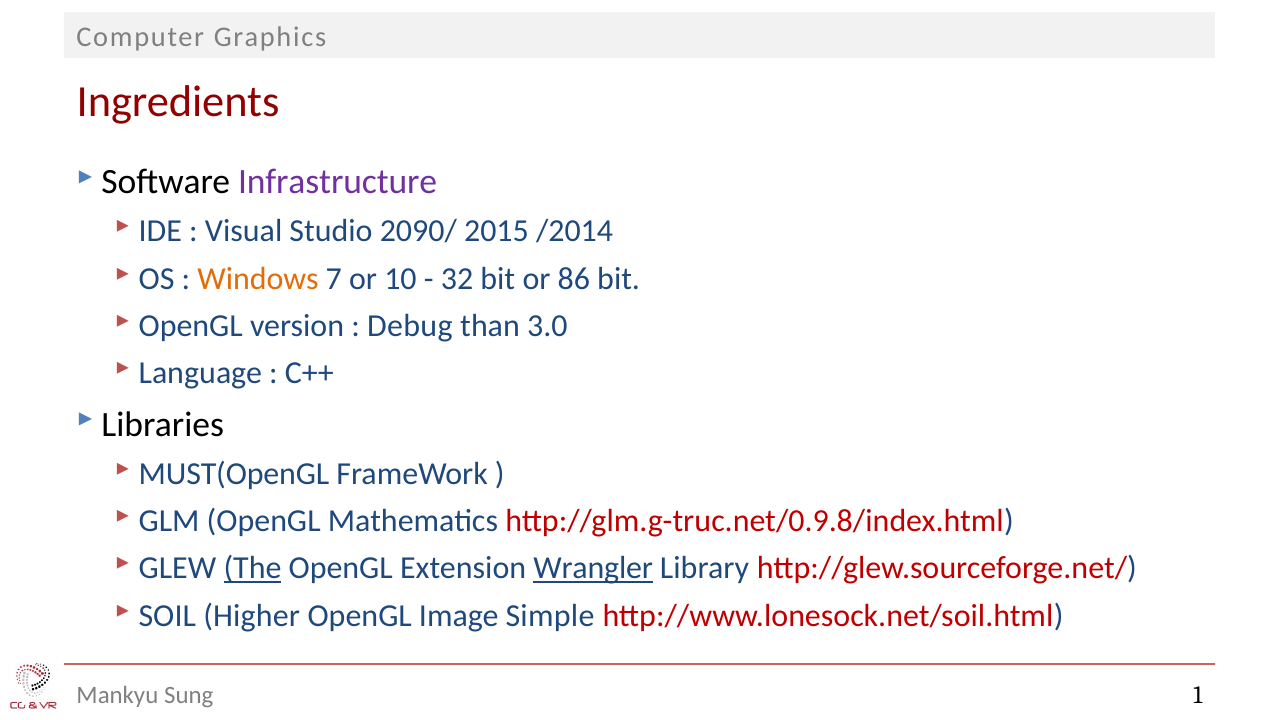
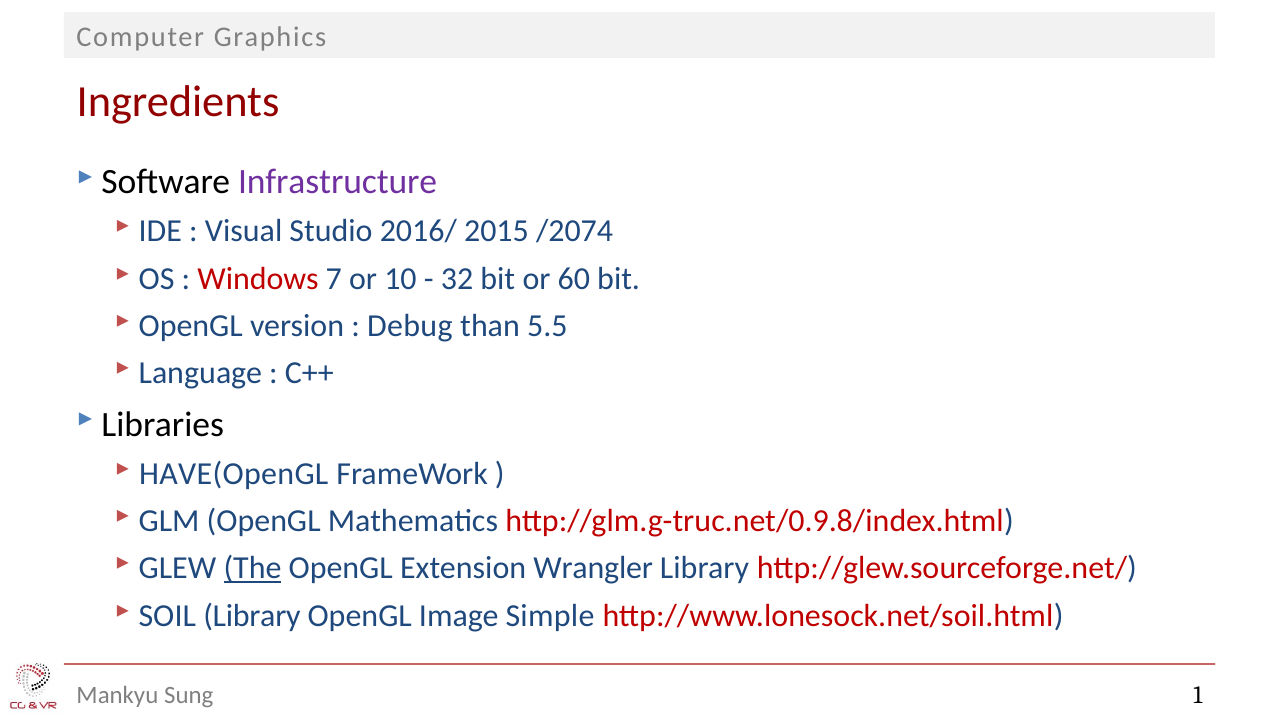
2090/: 2090/ -> 2016/
/2014: /2014 -> /2074
Windows colour: orange -> red
86: 86 -> 60
3.0: 3.0 -> 5.5
MUST(OpenGL: MUST(OpenGL -> HAVE(OpenGL
Wrangler underline: present -> none
SOIL Higher: Higher -> Library
